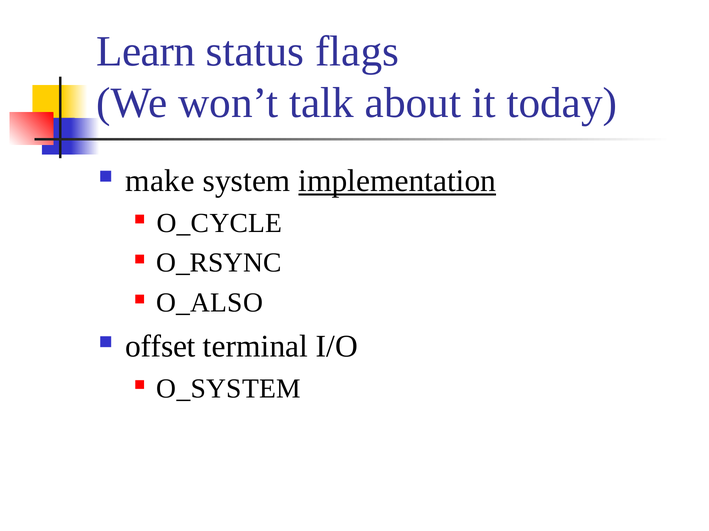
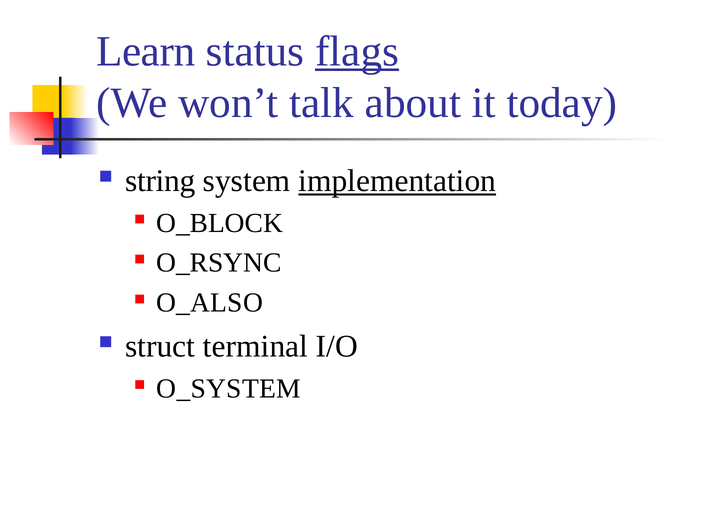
flags underline: none -> present
make: make -> string
O_CYCLE: O_CYCLE -> O_BLOCK
offset: offset -> struct
